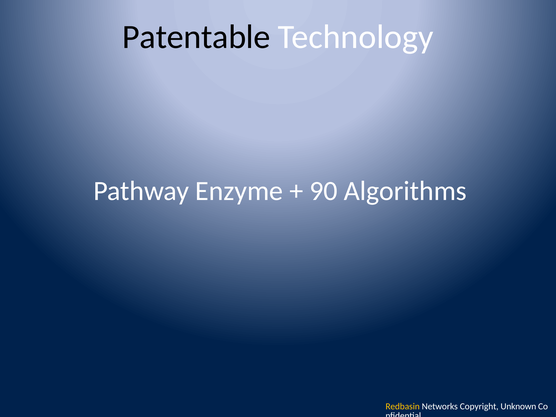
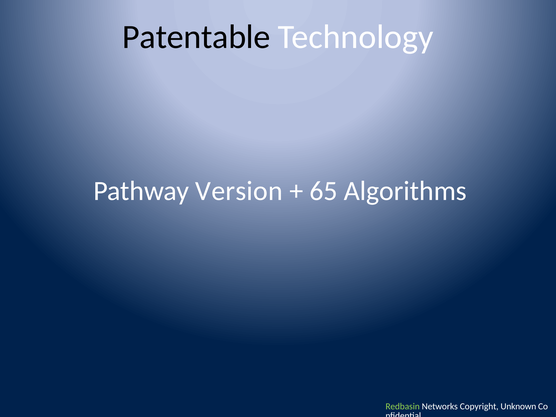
Enzyme: Enzyme -> Version
90: 90 -> 65
Redbasin colour: yellow -> light green
